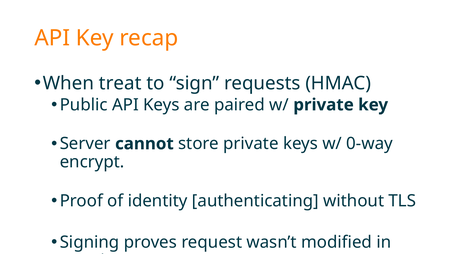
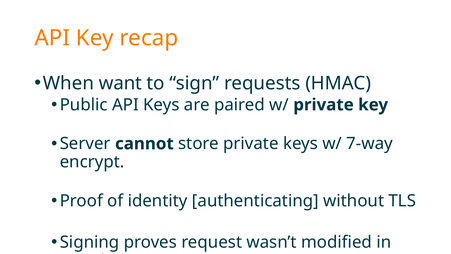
treat: treat -> want
0-way: 0-way -> 7-way
